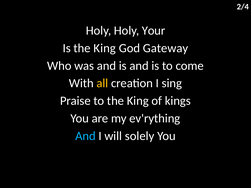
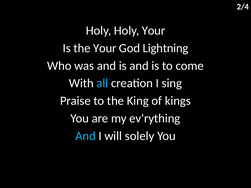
Is the King: King -> Your
Gateway: Gateway -> Lightning
all colour: yellow -> light blue
